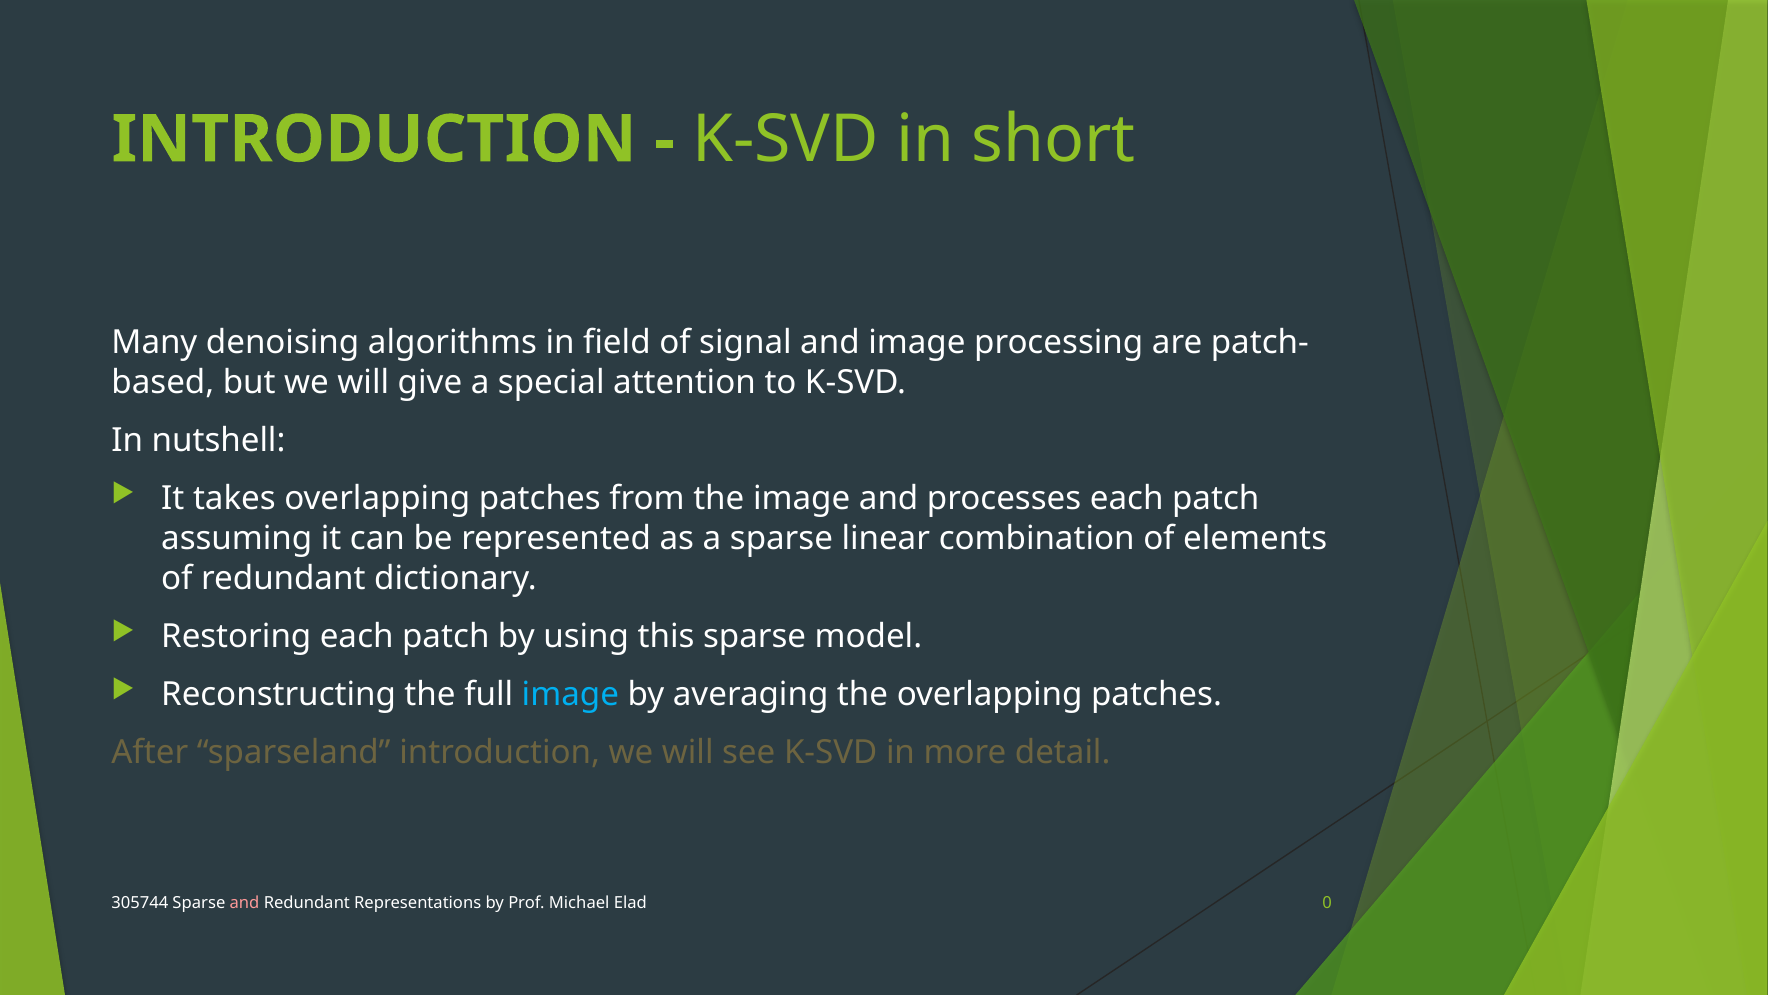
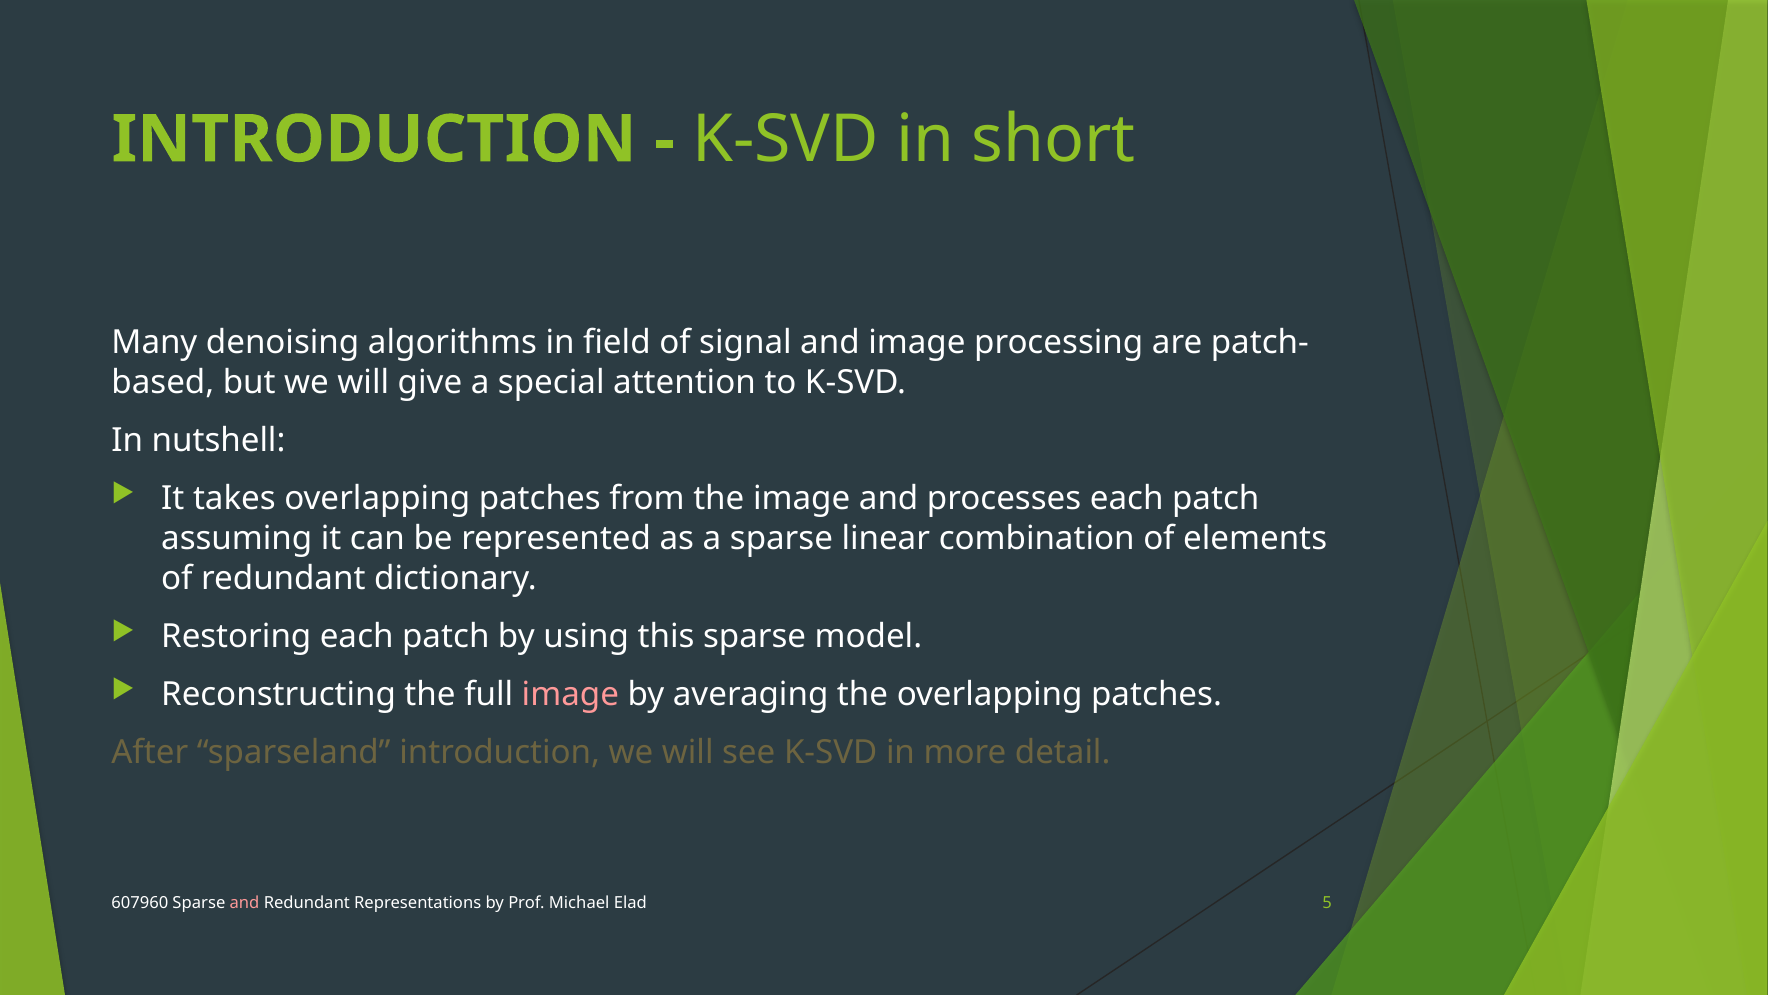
image at (570, 694) colour: light blue -> pink
305744: 305744 -> 607960
0: 0 -> 5
